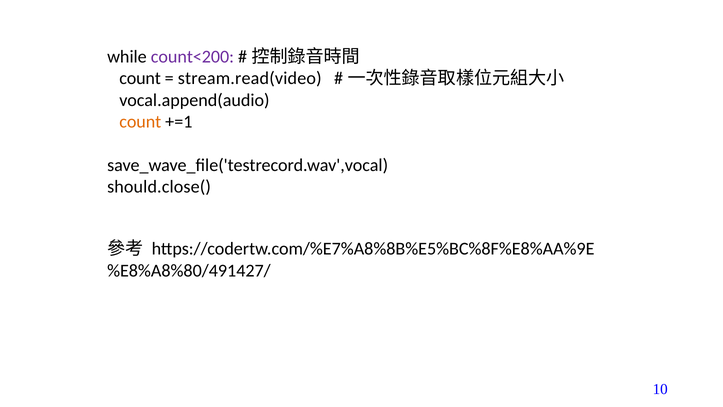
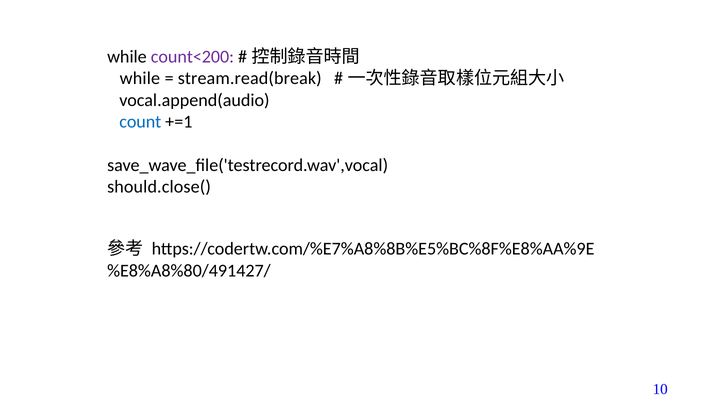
count at (140, 78): count -> while
stream.read(video: stream.read(video -> stream.read(break
count at (140, 122) colour: orange -> blue
